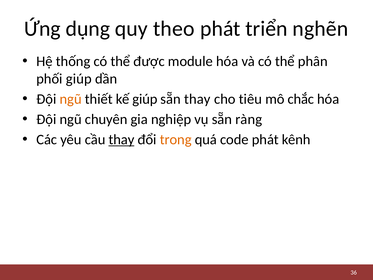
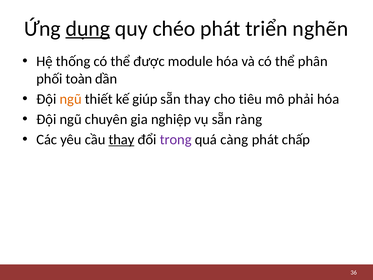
dụng underline: none -> present
theo: theo -> chéo
phối giúp: giúp -> toàn
chắc: chắc -> phải
trong colour: orange -> purple
code: code -> càng
kênh: kênh -> chấp
